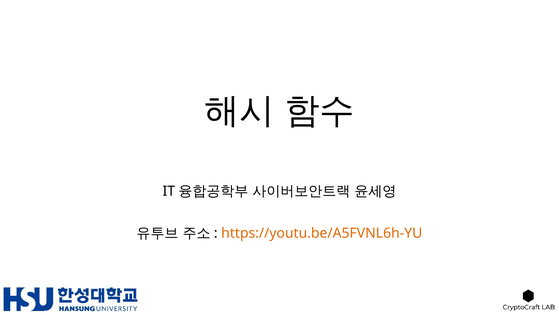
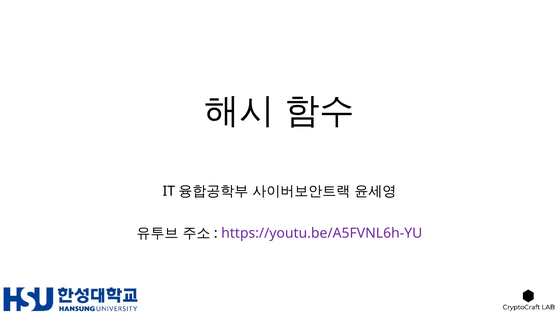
https://youtu.be/A5FVNL6h-YU colour: orange -> purple
